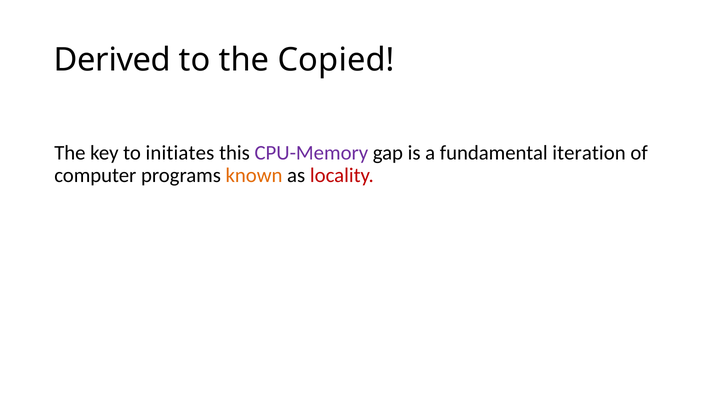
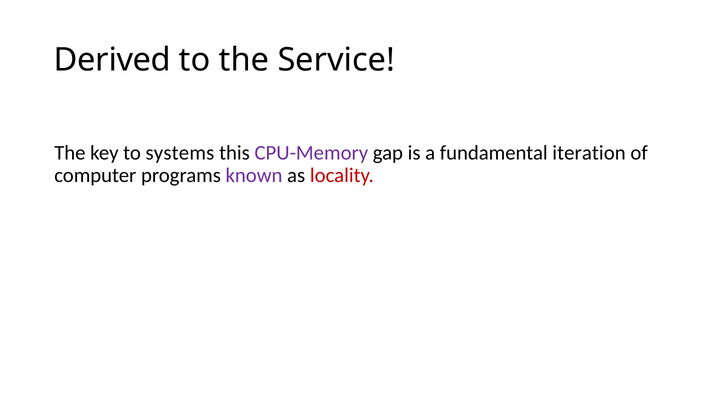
Copied: Copied -> Service
initiates: initiates -> systems
known colour: orange -> purple
